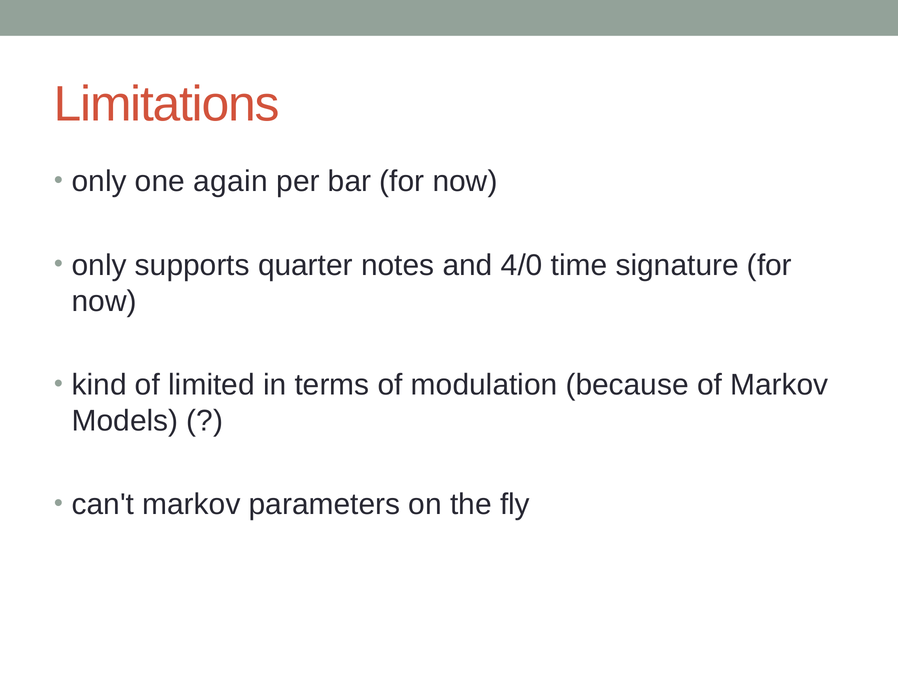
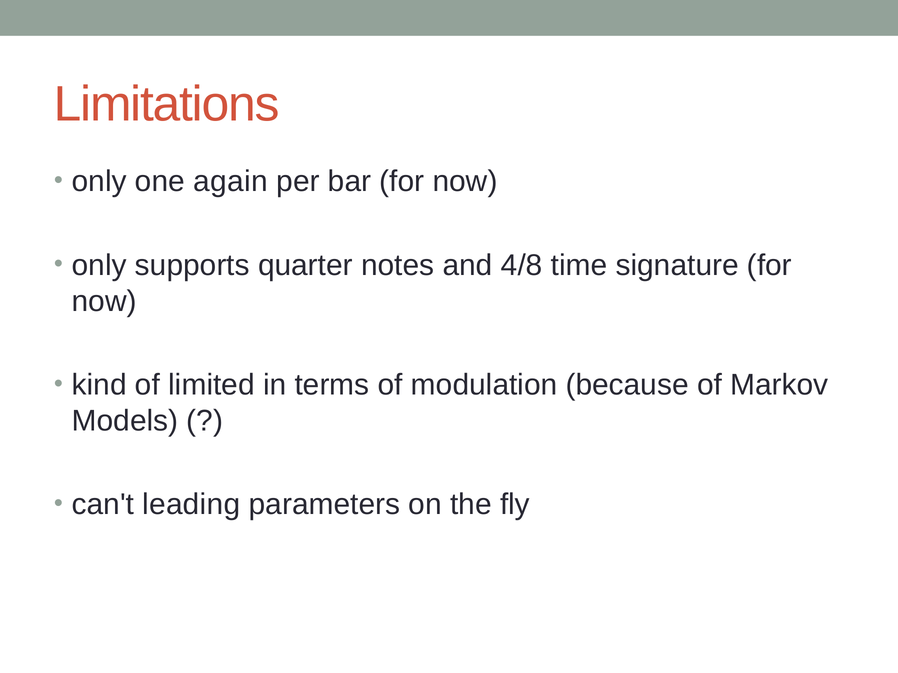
4/0: 4/0 -> 4/8
can't markov: markov -> leading
